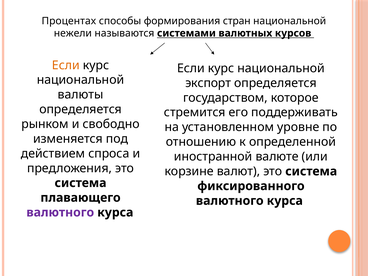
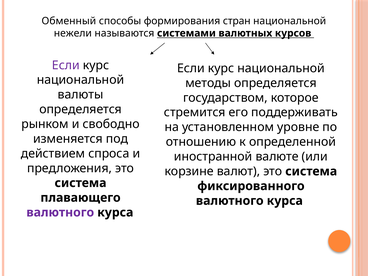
Процентах: Процентах -> Обменный
Если at (66, 65) colour: orange -> purple
экспорт: экспорт -> методы
